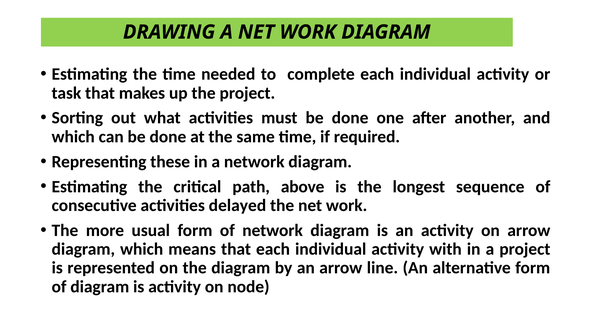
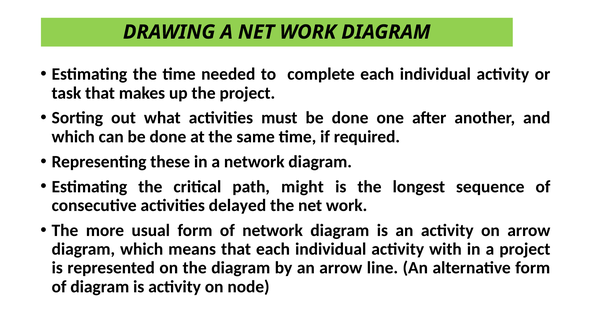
above: above -> might
